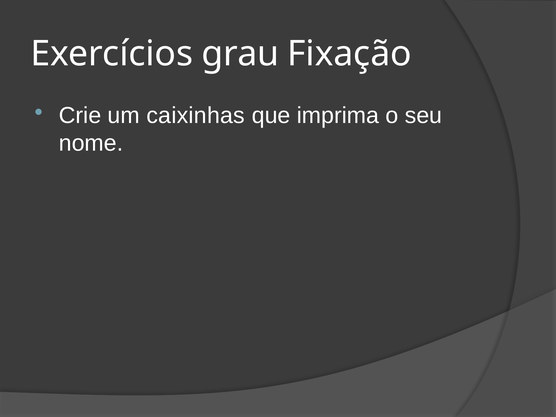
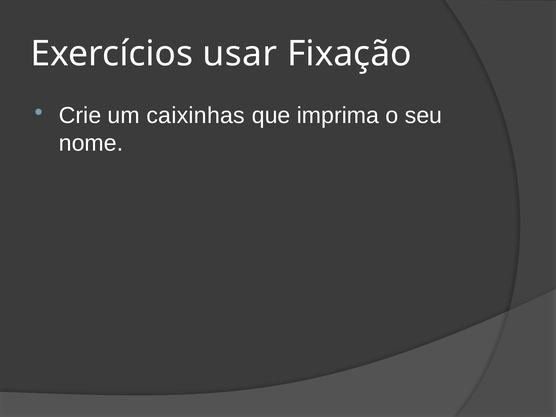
grau: grau -> usar
